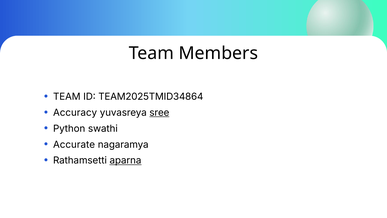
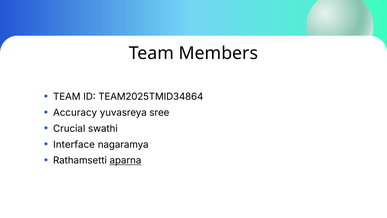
sree underline: present -> none
Python: Python -> Crucial
Accurate: Accurate -> Interface
